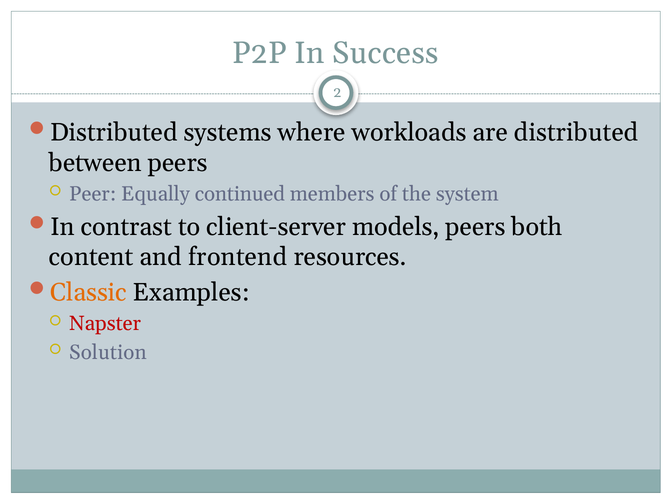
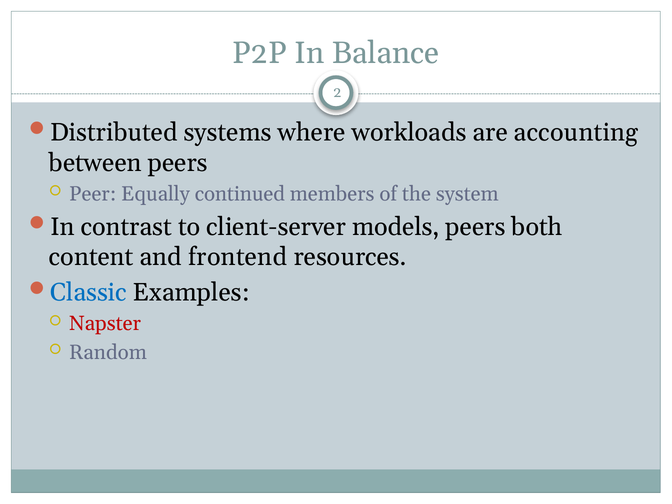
Success: Success -> Balance
are distributed: distributed -> accounting
Classic colour: orange -> blue
Solution: Solution -> Random
